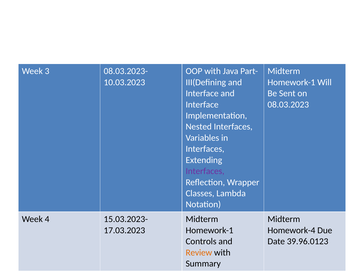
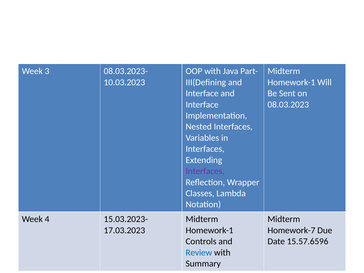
Homework-4: Homework-4 -> Homework-7
39.96.0123: 39.96.0123 -> 15.57.6596
Review colour: orange -> blue
